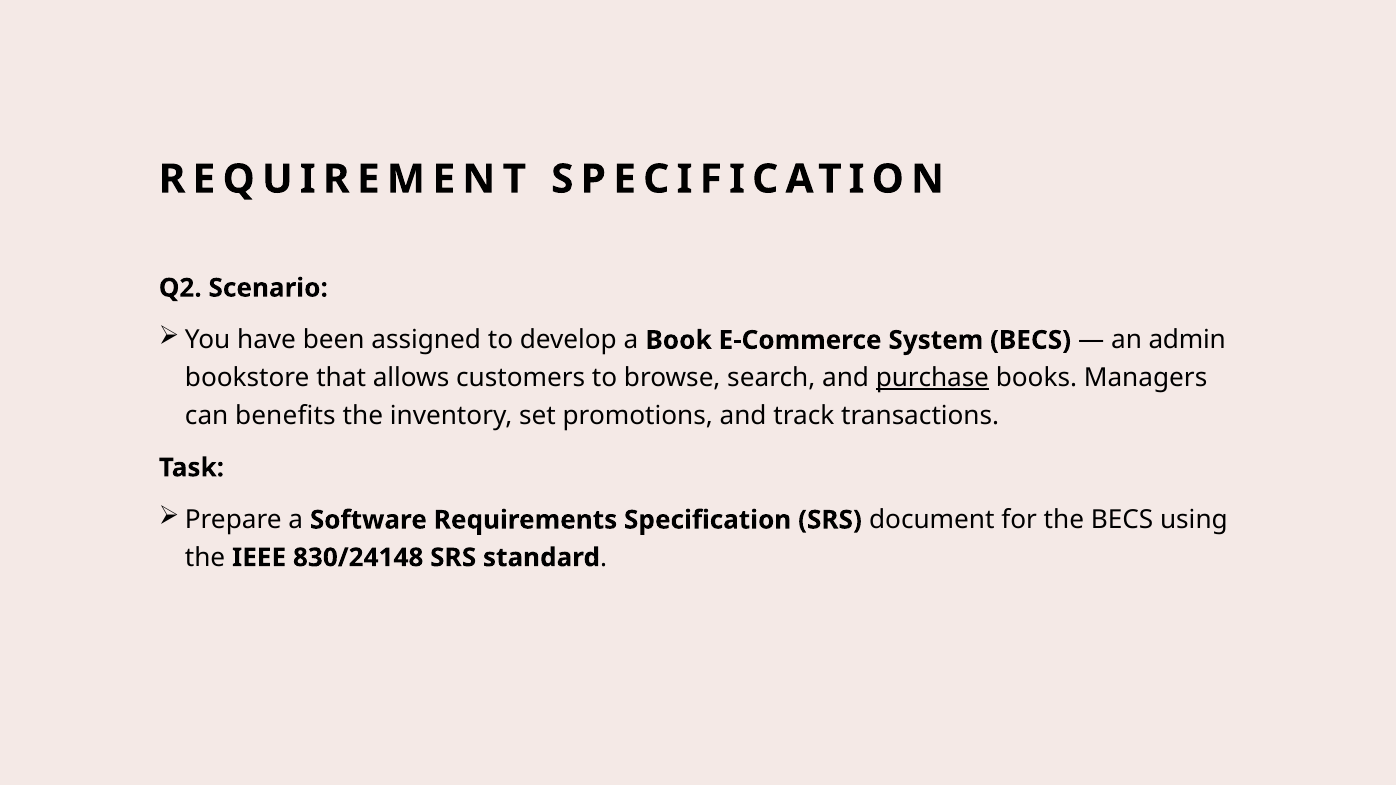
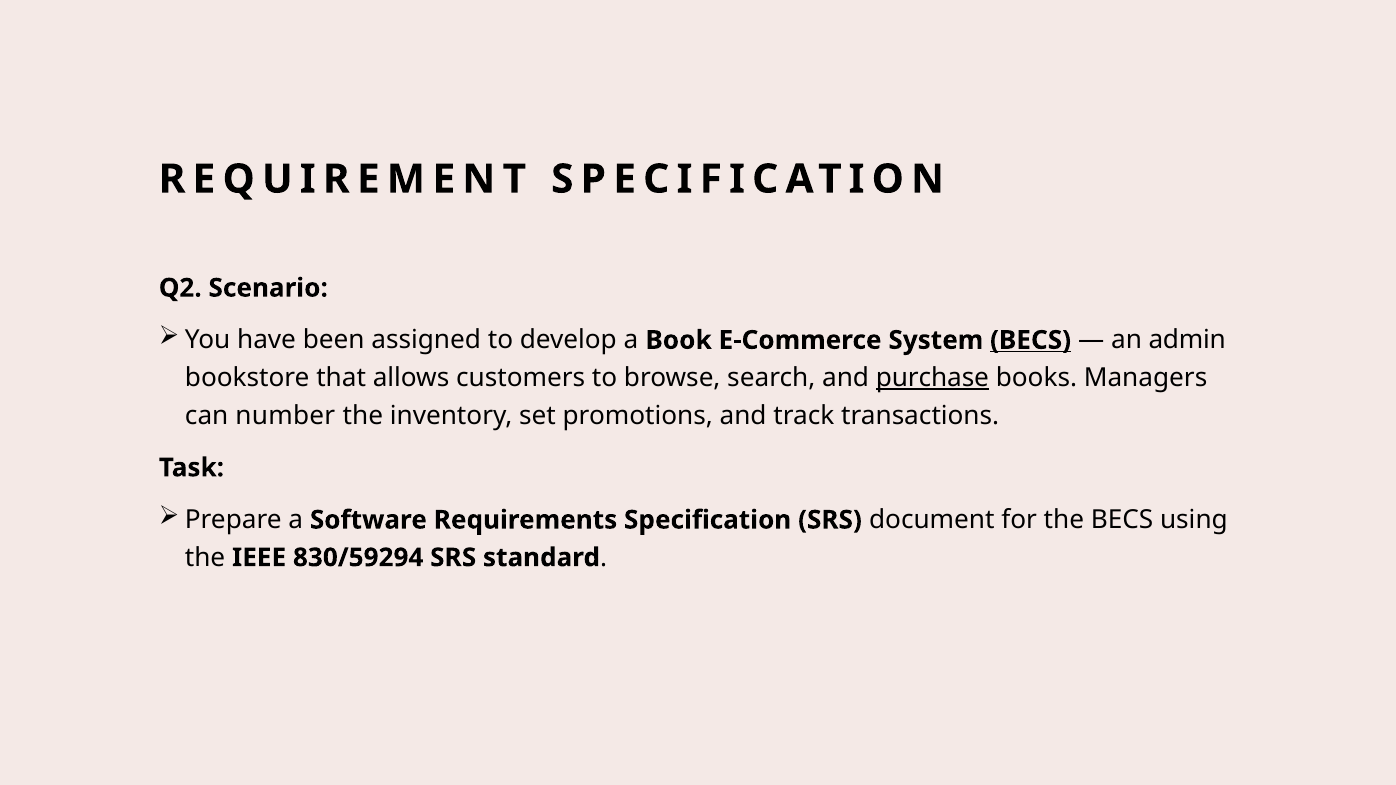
BECS at (1031, 340) underline: none -> present
benefits: benefits -> number
830/24148: 830/24148 -> 830/59294
